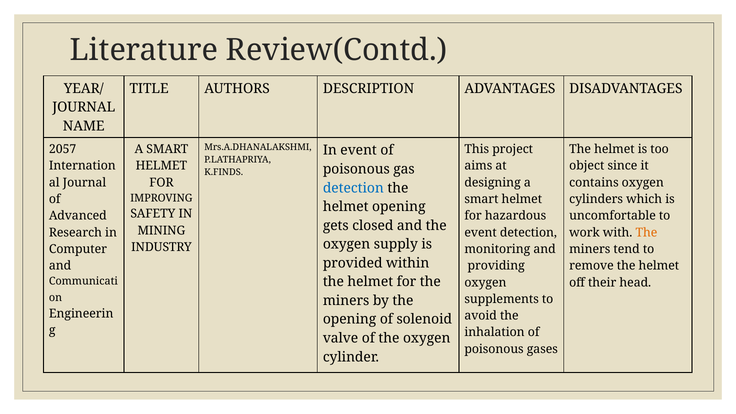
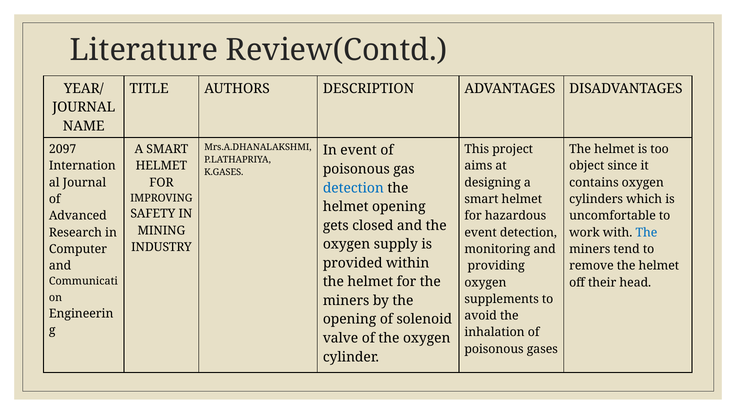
2057: 2057 -> 2097
K.FINDS: K.FINDS -> K.GASES
The at (646, 233) colour: orange -> blue
